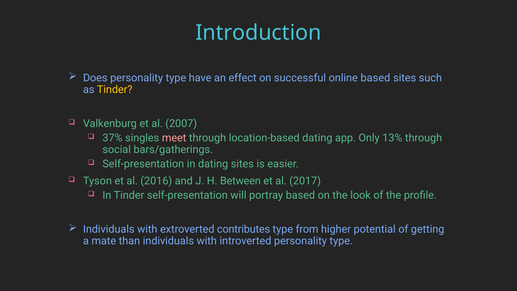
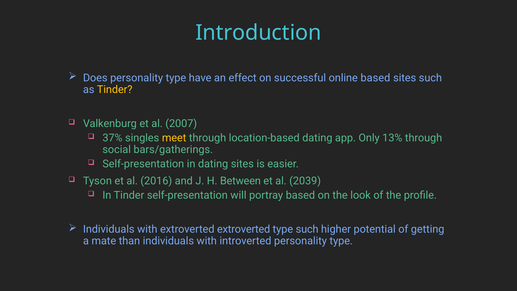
meet colour: pink -> yellow
2017: 2017 -> 2039
extroverted contributes: contributes -> extroverted
type from: from -> such
